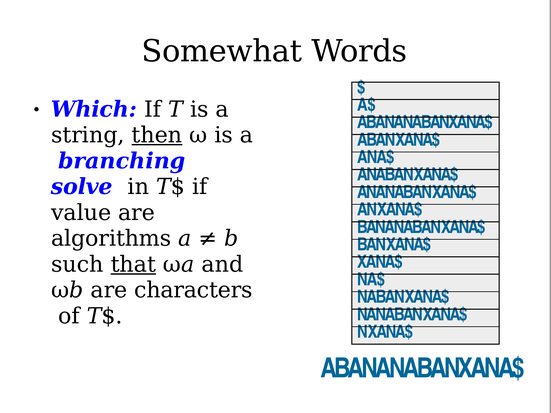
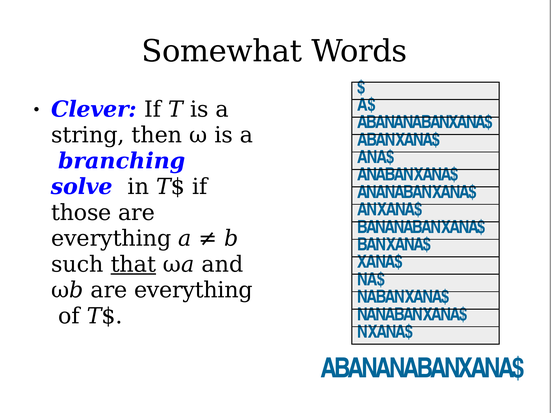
Which: Which -> Clever
then underline: present -> none
value: value -> those
algorithms at (111, 239): algorithms -> everything
ωb are characters: characters -> everything
